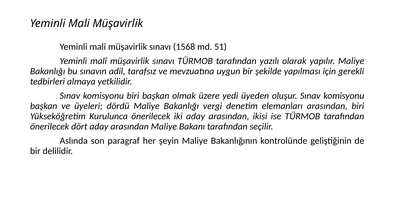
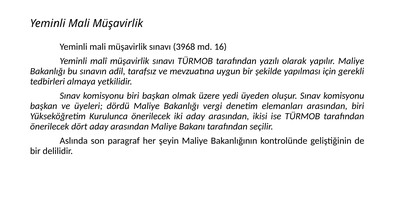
1568: 1568 -> 3968
51: 51 -> 16
